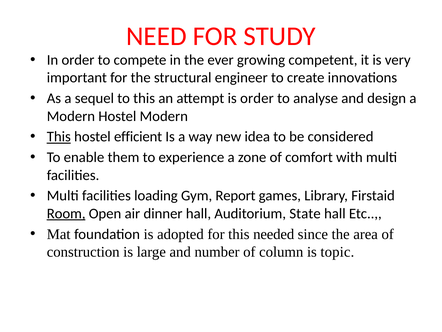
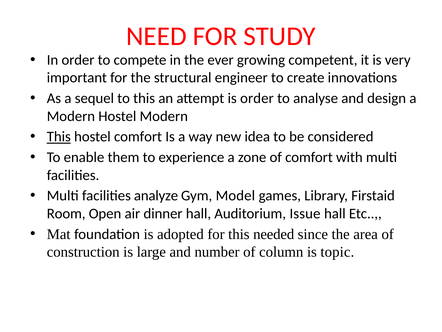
hostel efficient: efficient -> comfort
loading: loading -> analyze
Report: Report -> Model
Room underline: present -> none
State: State -> Issue
